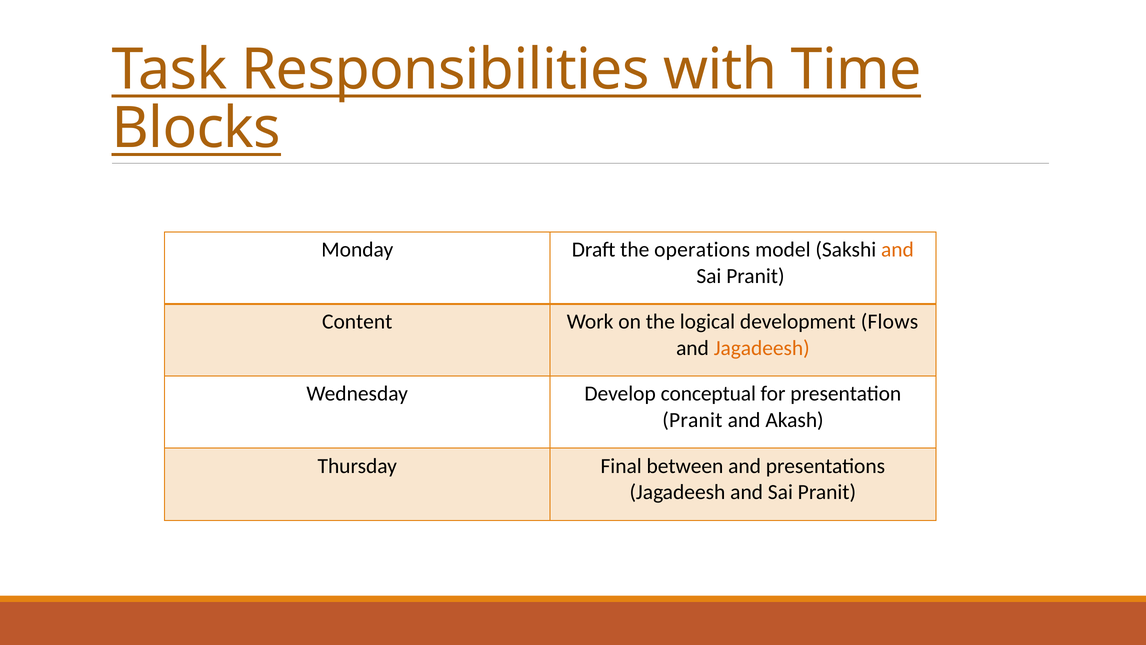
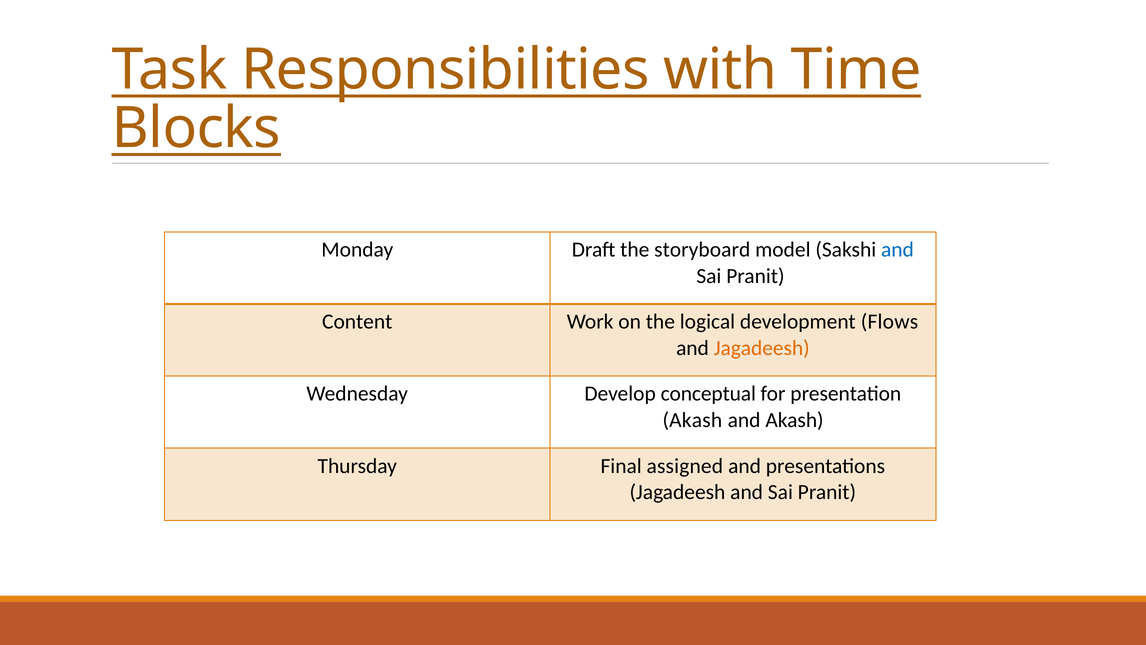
operations: operations -> storyboard
and at (897, 250) colour: orange -> blue
Pranit at (692, 420): Pranit -> Akash
between: between -> assigned
